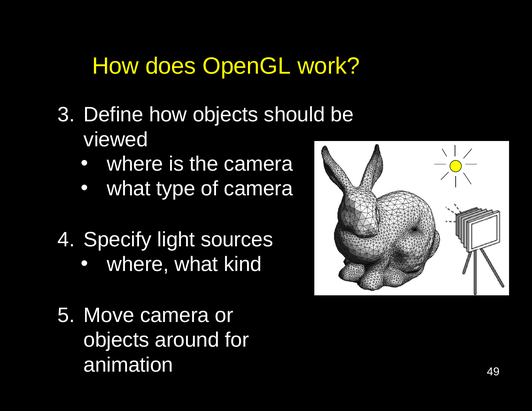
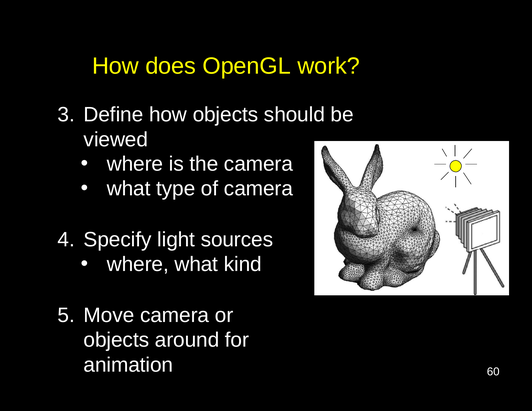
49: 49 -> 60
